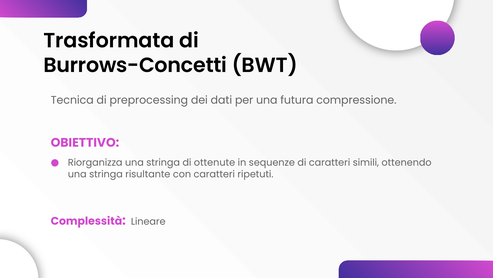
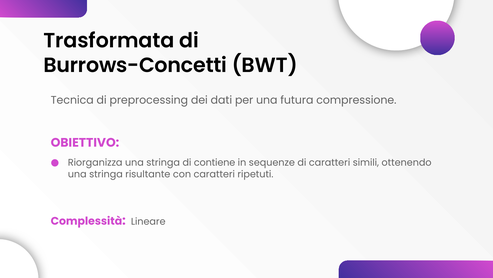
ottenute: ottenute -> contiene
